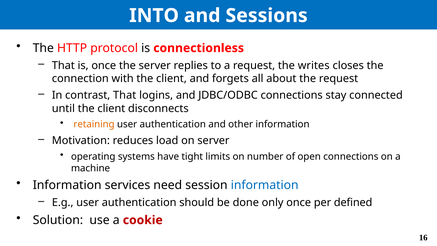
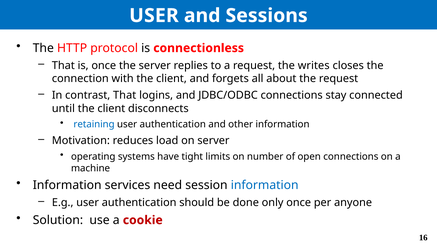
INTO at (154, 16): INTO -> USER
retaining colour: orange -> blue
defined: defined -> anyone
